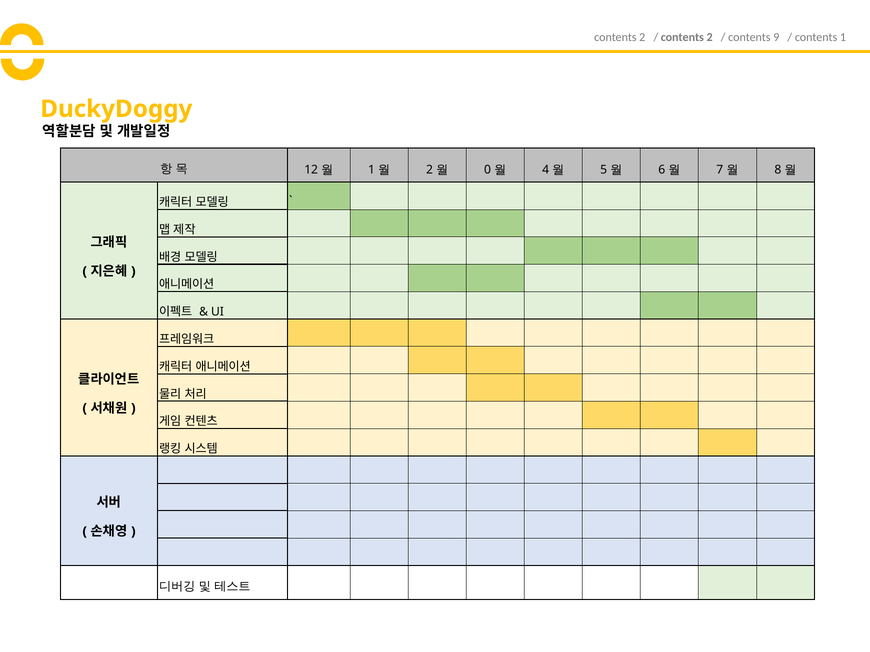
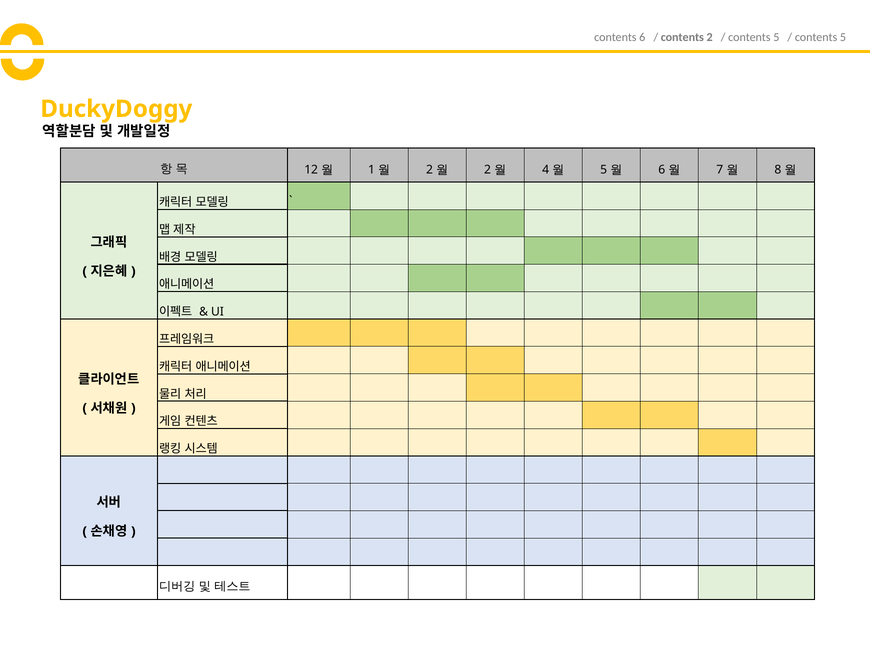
2 at (642, 37): 2 -> 6
9 at (776, 37): 9 -> 5
1 at (843, 37): 1 -> 5
0 at (488, 170): 0 -> 2
